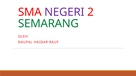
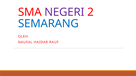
SEMARANG colour: green -> blue
